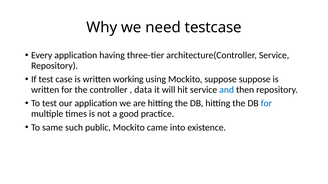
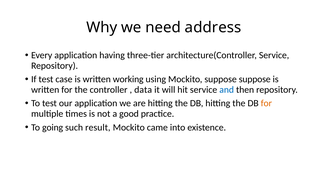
testcase: testcase -> address
for at (266, 104) colour: blue -> orange
same: same -> going
public: public -> result
